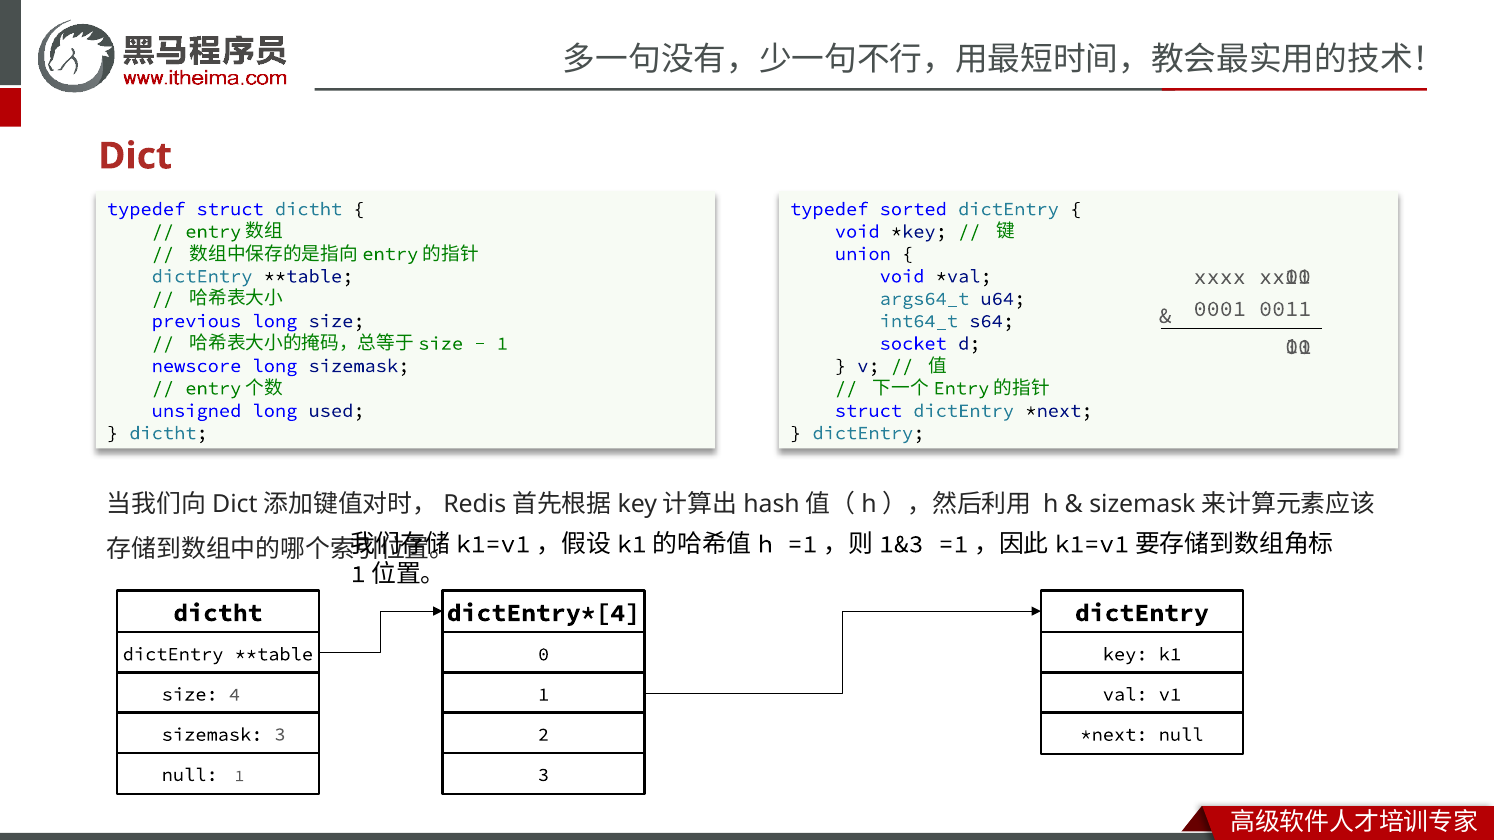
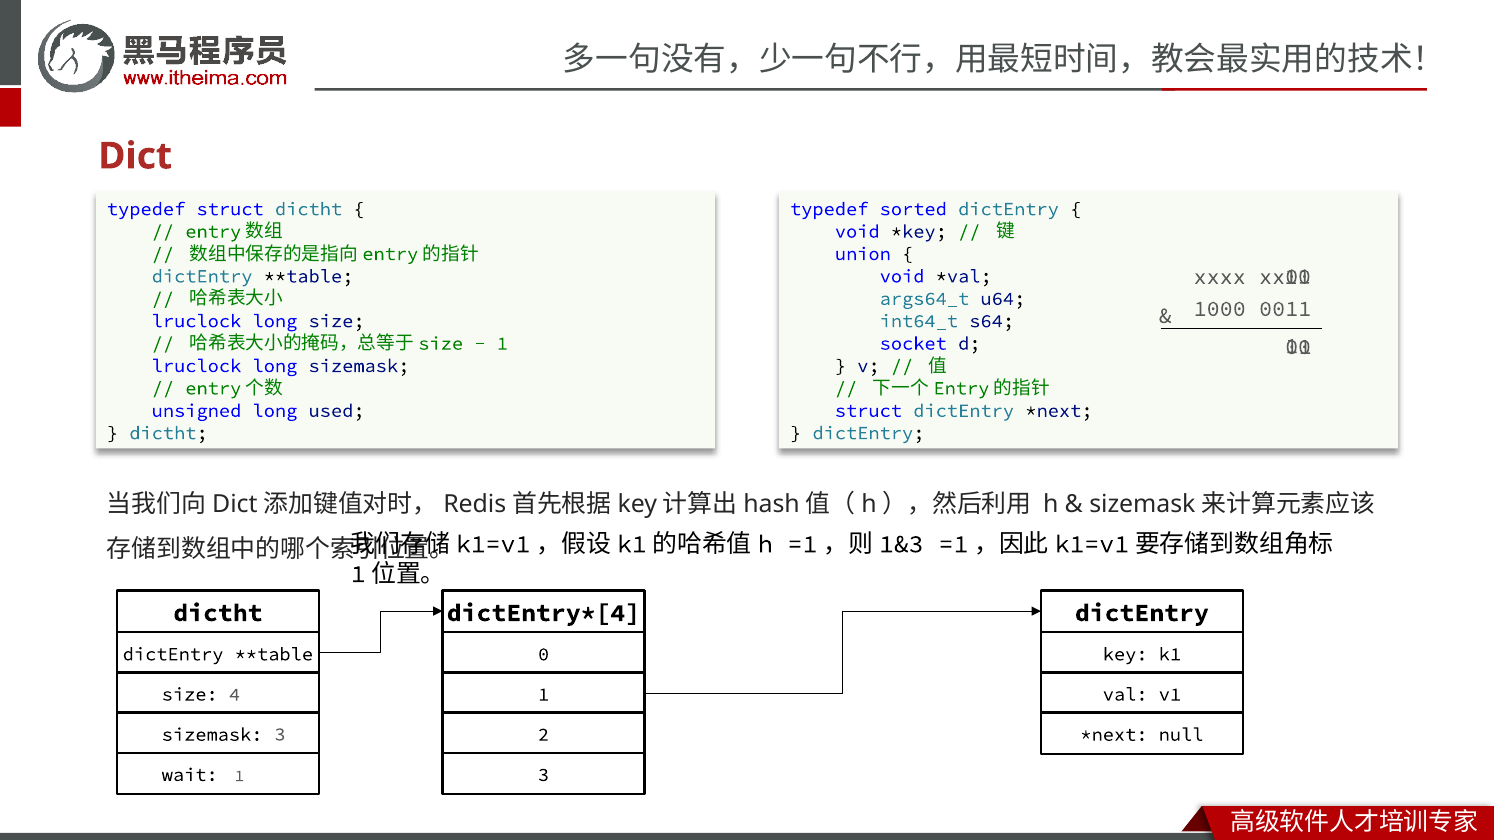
0001: 0001 -> 1000
previous at (196, 321): previous -> lruclock
newscore at (196, 366): newscore -> lruclock
null at (190, 775): null -> wait
